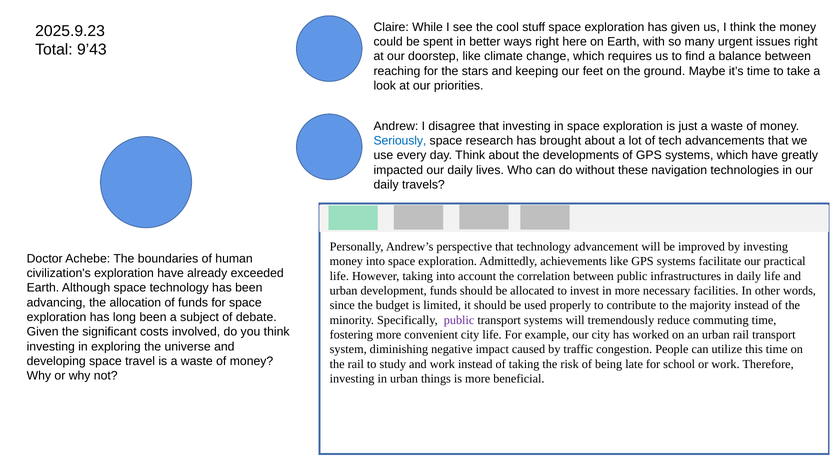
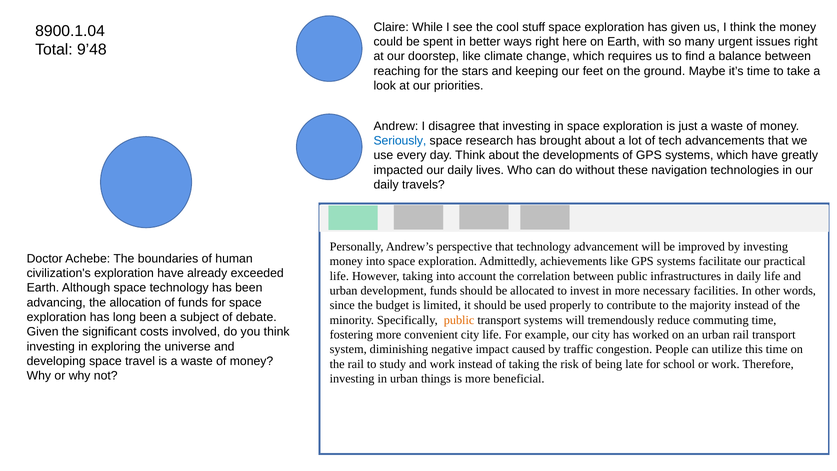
2025.9.23: 2025.9.23 -> 8900.1.04
9’43: 9’43 -> 9’48
public at (459, 320) colour: purple -> orange
